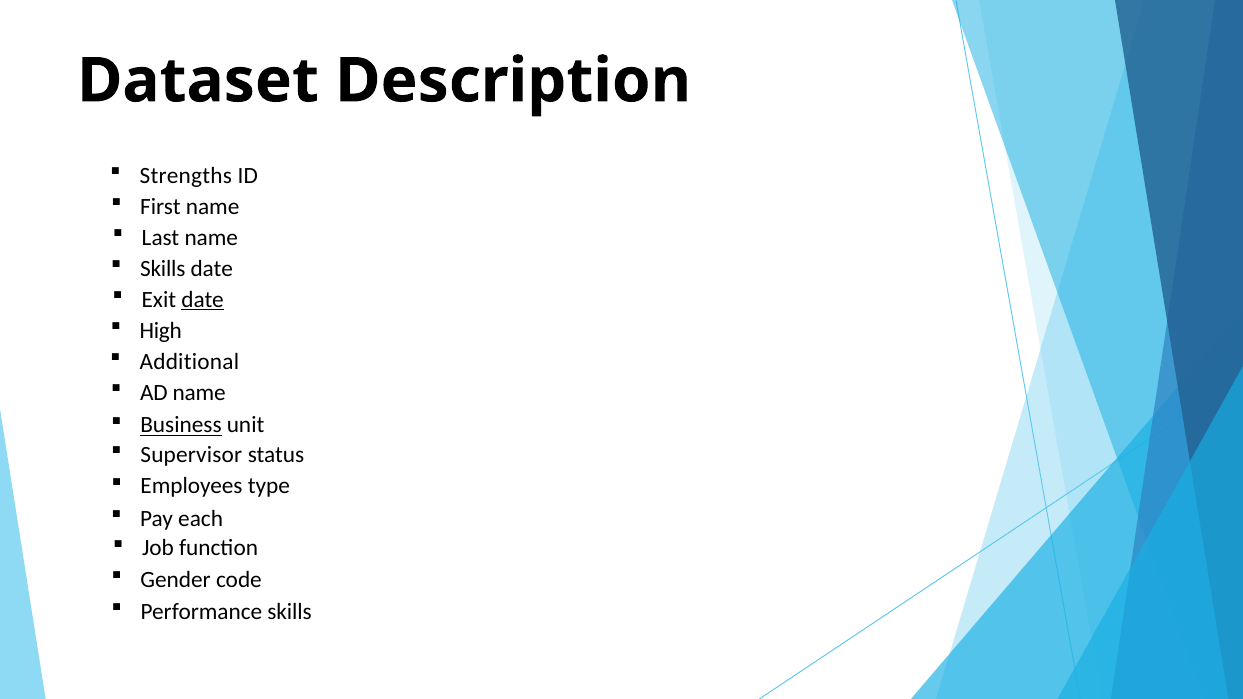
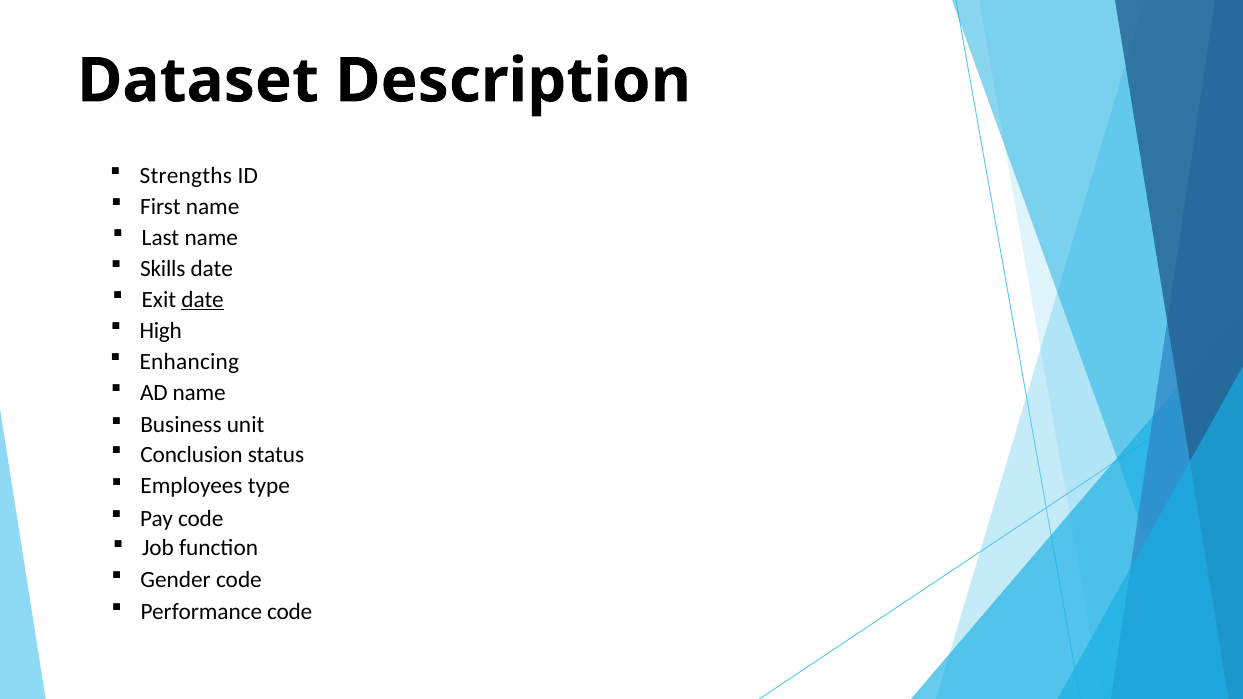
Additional: Additional -> Enhancing
Business underline: present -> none
Supervisor: Supervisor -> Conclusion
Pay each: each -> code
Performance skills: skills -> code
